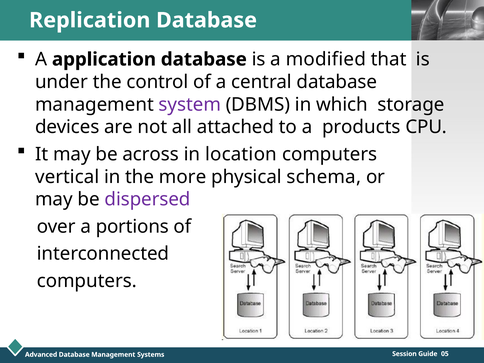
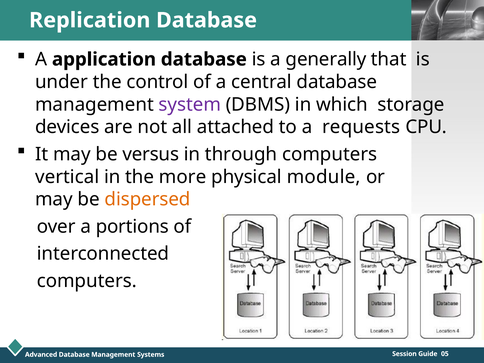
modified: modified -> generally
products: products -> requests
across: across -> versus
location: location -> through
schema: schema -> module
dispersed colour: purple -> orange
